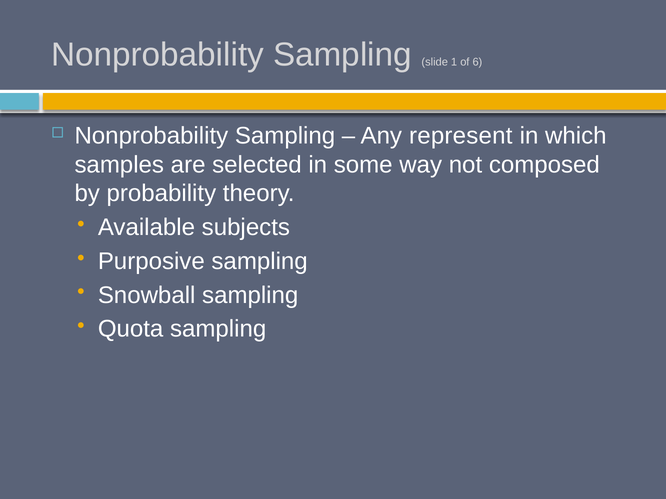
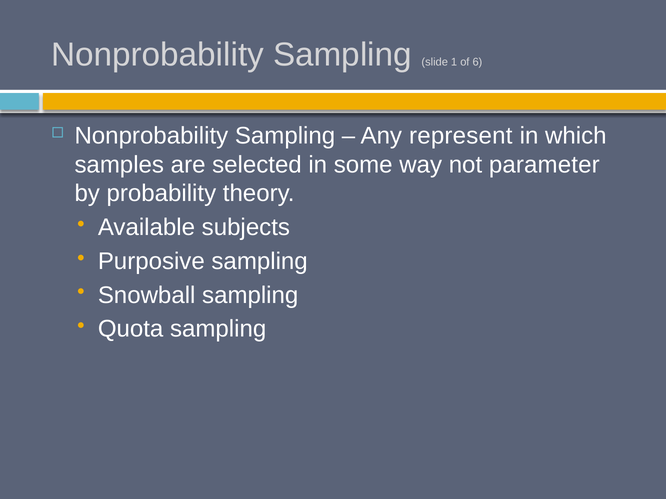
composed: composed -> parameter
